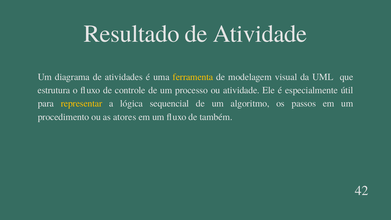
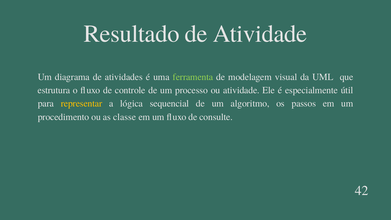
ferramenta colour: yellow -> light green
atores: atores -> classe
também: também -> consulte
